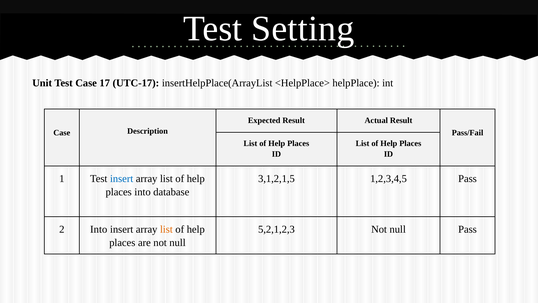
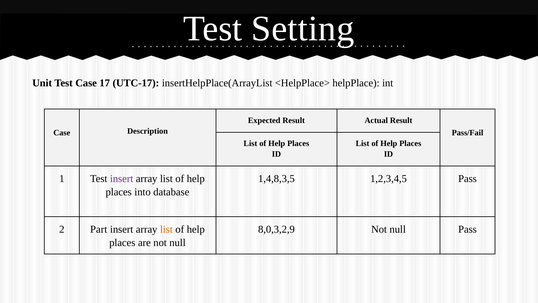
insert at (122, 179) colour: blue -> purple
3,1,2,1,5: 3,1,2,1,5 -> 1,4,8,3,5
2 Into: Into -> Part
5,2,1,2,3: 5,2,1,2,3 -> 8,0,3,2,9
